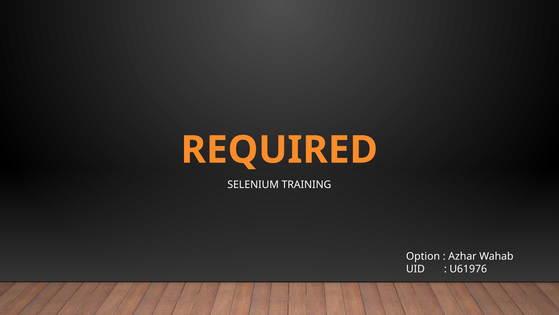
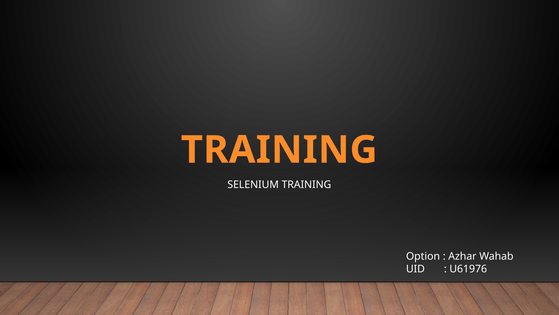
REQUIRED at (279, 150): REQUIRED -> TRAINING
